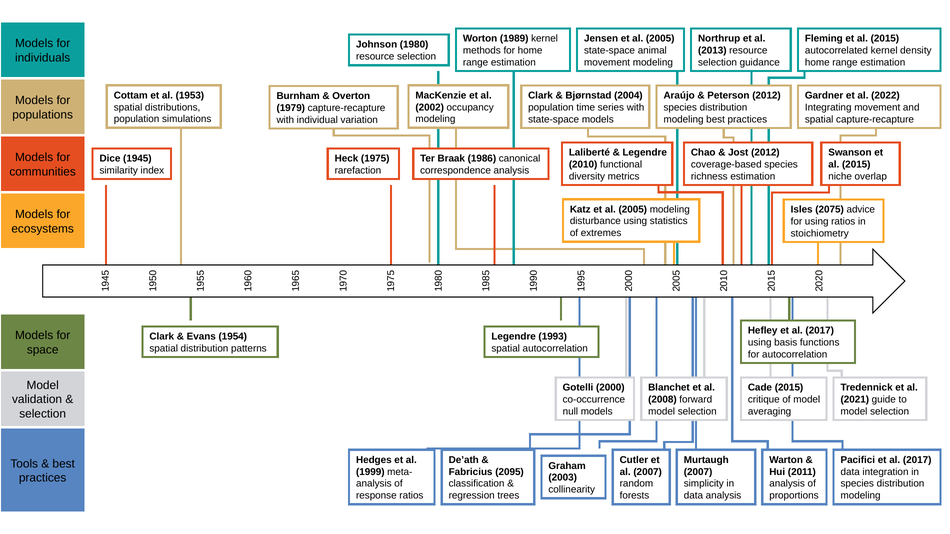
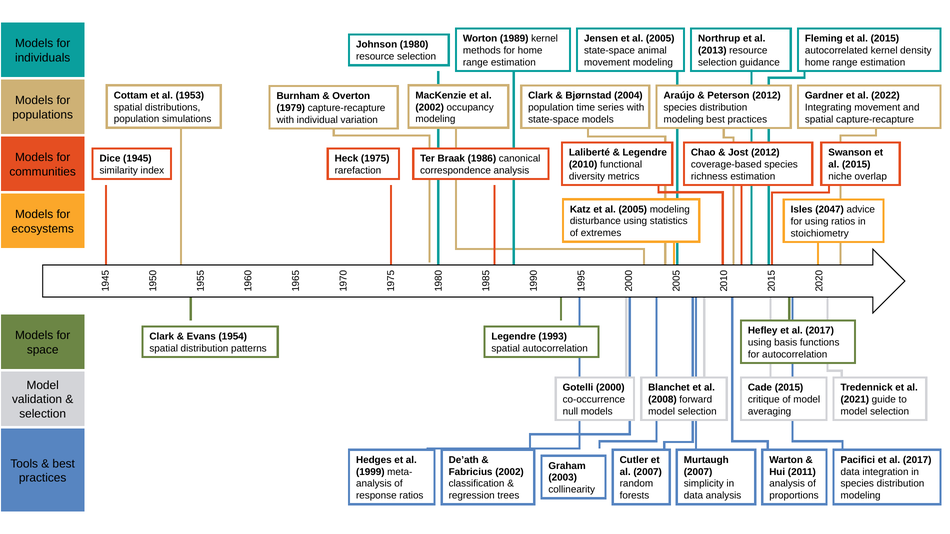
2075: 2075 -> 2047
Fabricius 2095: 2095 -> 2002
